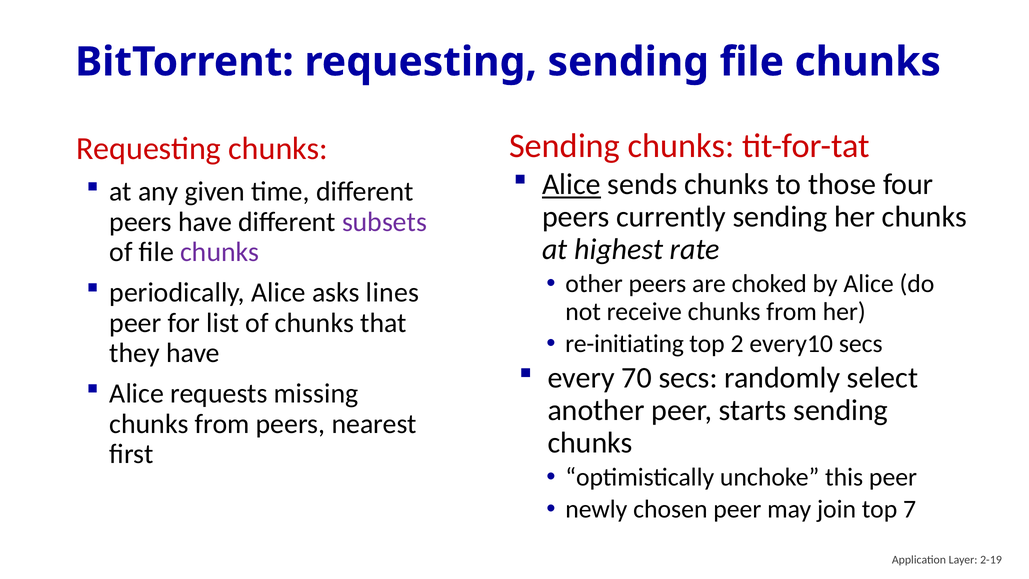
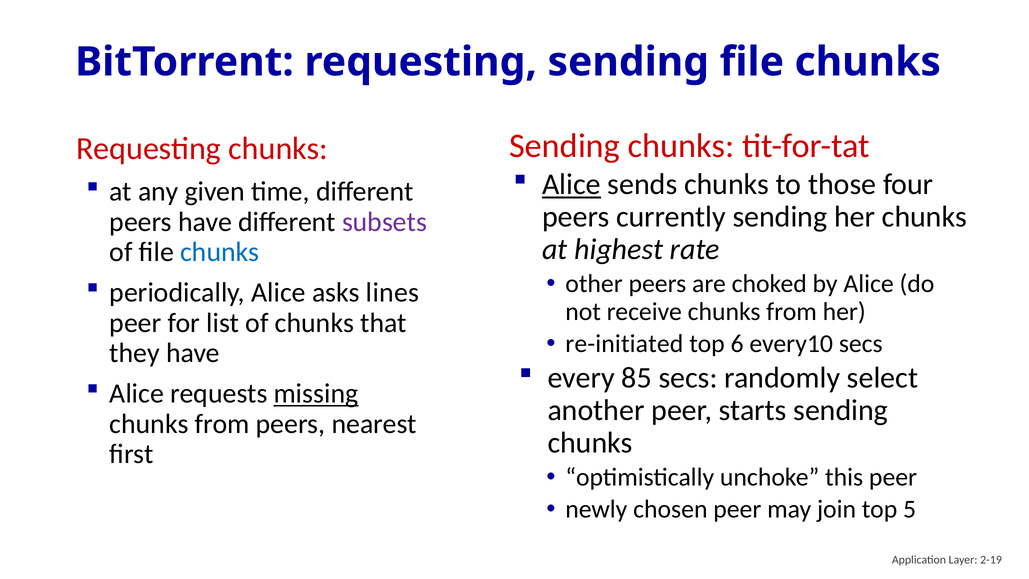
chunks at (220, 252) colour: purple -> blue
re-initiating: re-initiating -> re-initiated
2: 2 -> 6
70: 70 -> 85
missing underline: none -> present
7: 7 -> 5
